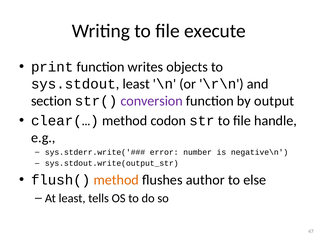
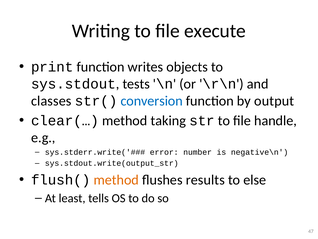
sys.stdout least: least -> tests
section: section -> classes
conversion colour: purple -> blue
codon: codon -> taking
author: author -> results
